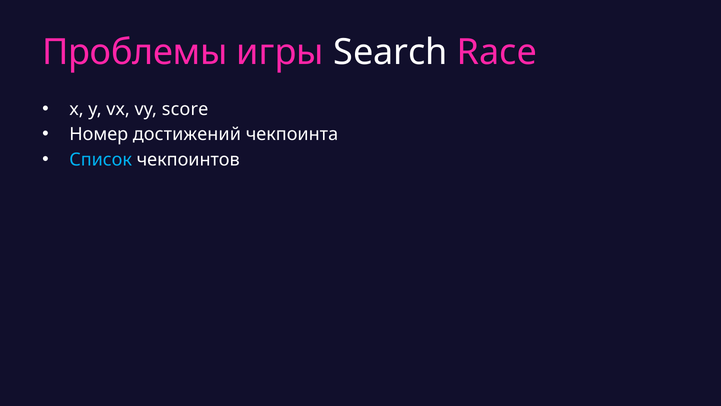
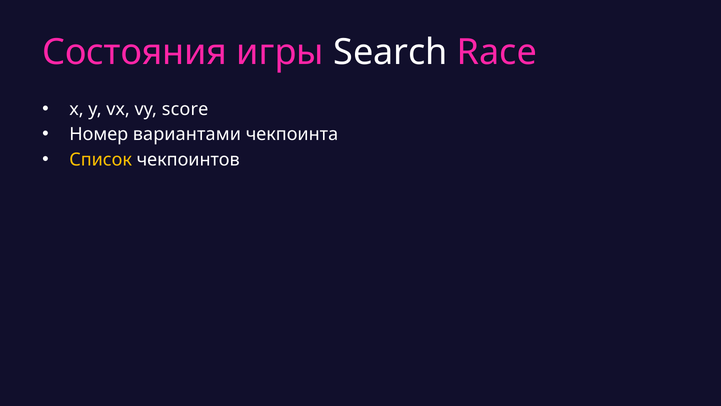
Проблемы: Проблемы -> Состояния
достижений: достижений -> вариантами
Список colour: light blue -> yellow
